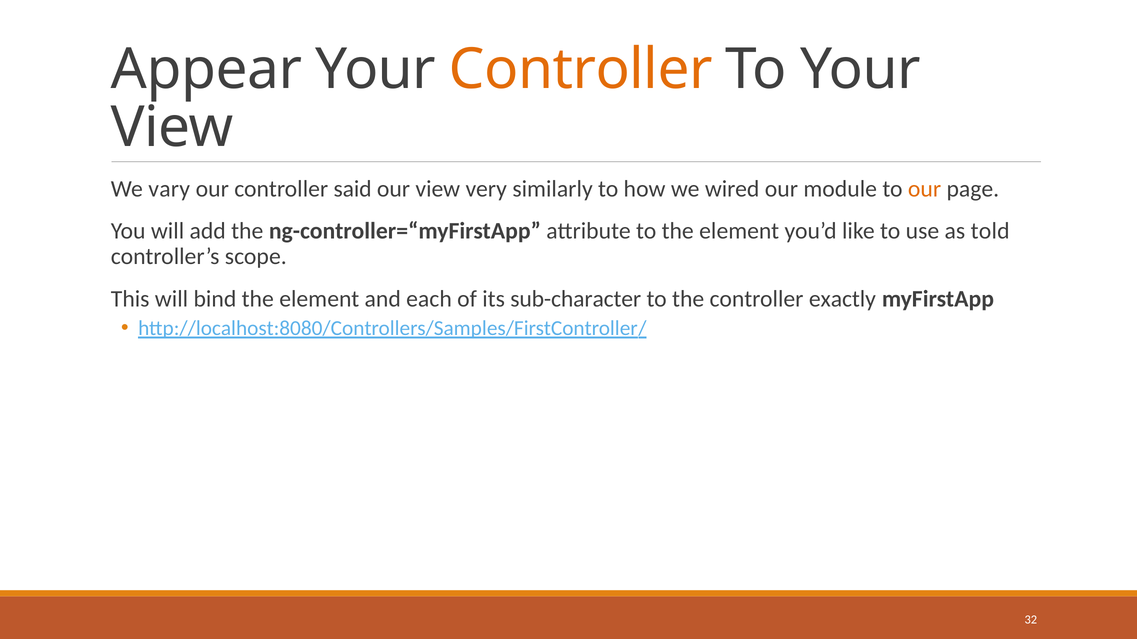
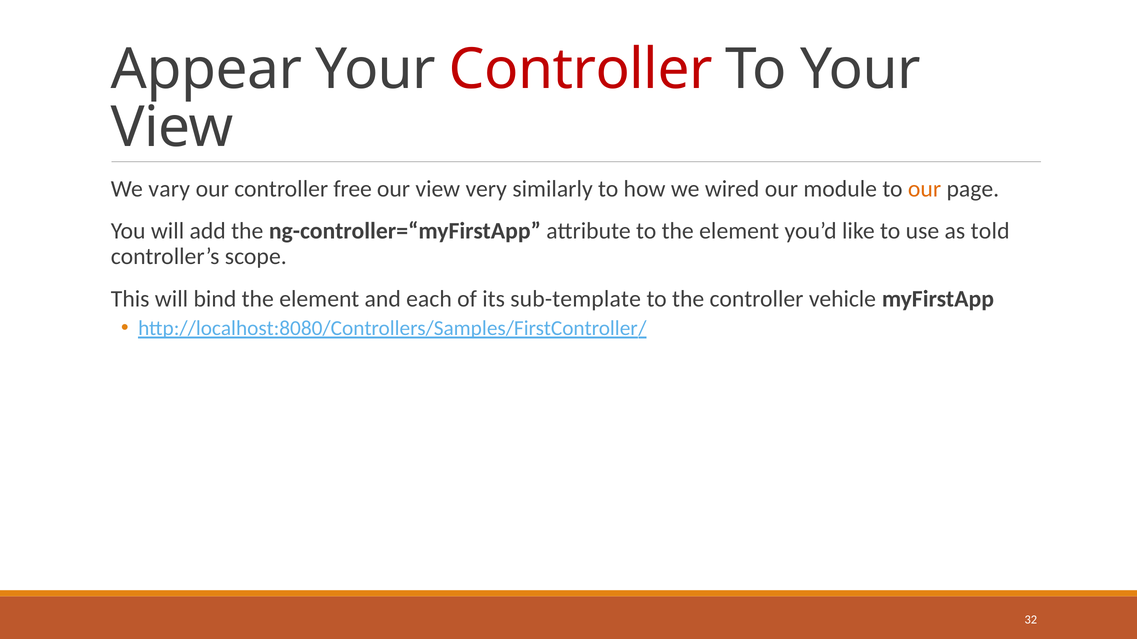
Controller at (581, 69) colour: orange -> red
said: said -> free
sub-character: sub-character -> sub-template
exactly: exactly -> vehicle
